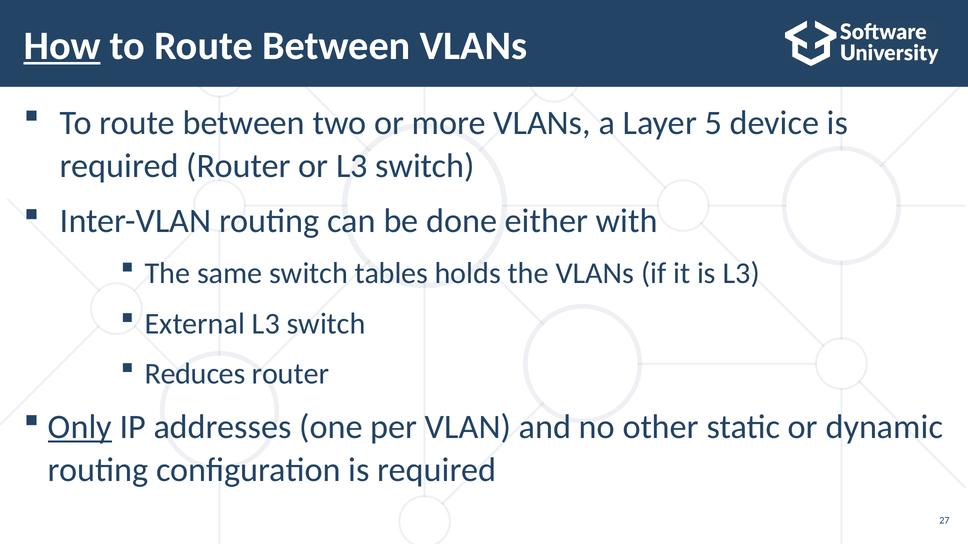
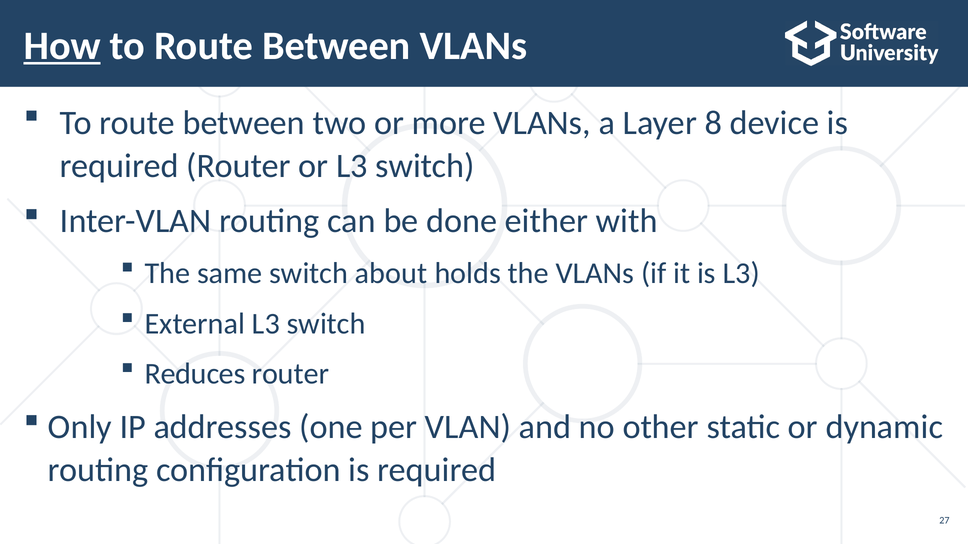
5: 5 -> 8
tables: tables -> about
Only underline: present -> none
